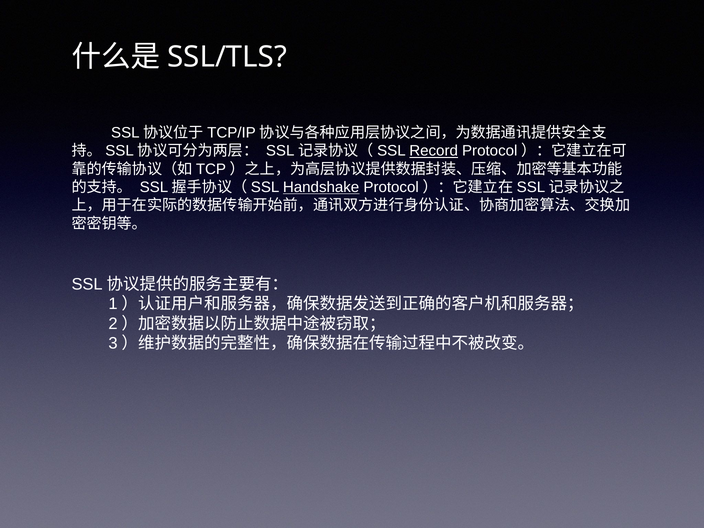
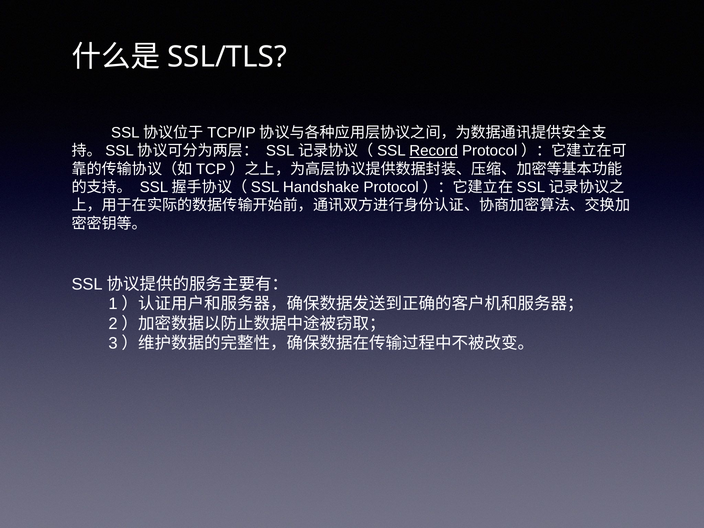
Handshake underline: present -> none
